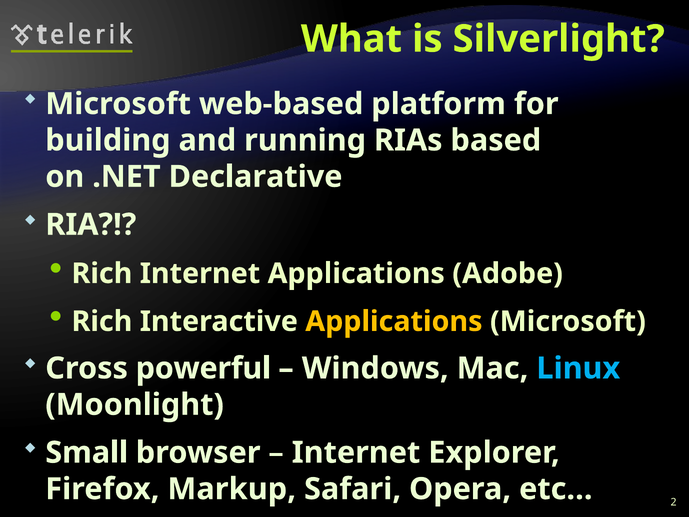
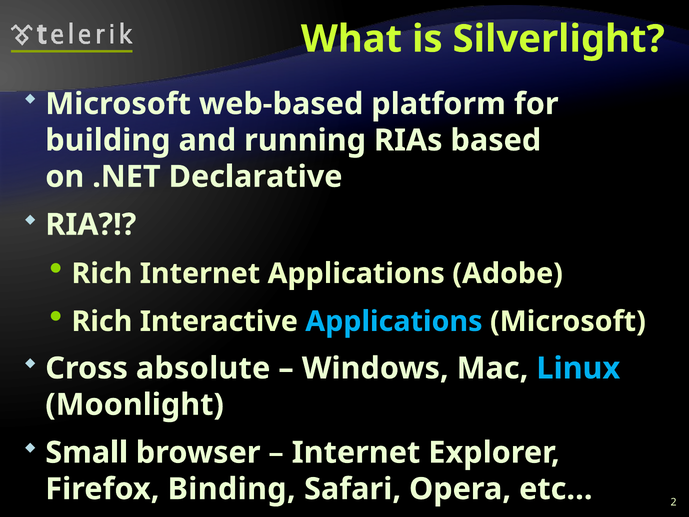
Applications at (394, 321) colour: yellow -> light blue
powerful: powerful -> absolute
Markup: Markup -> Binding
